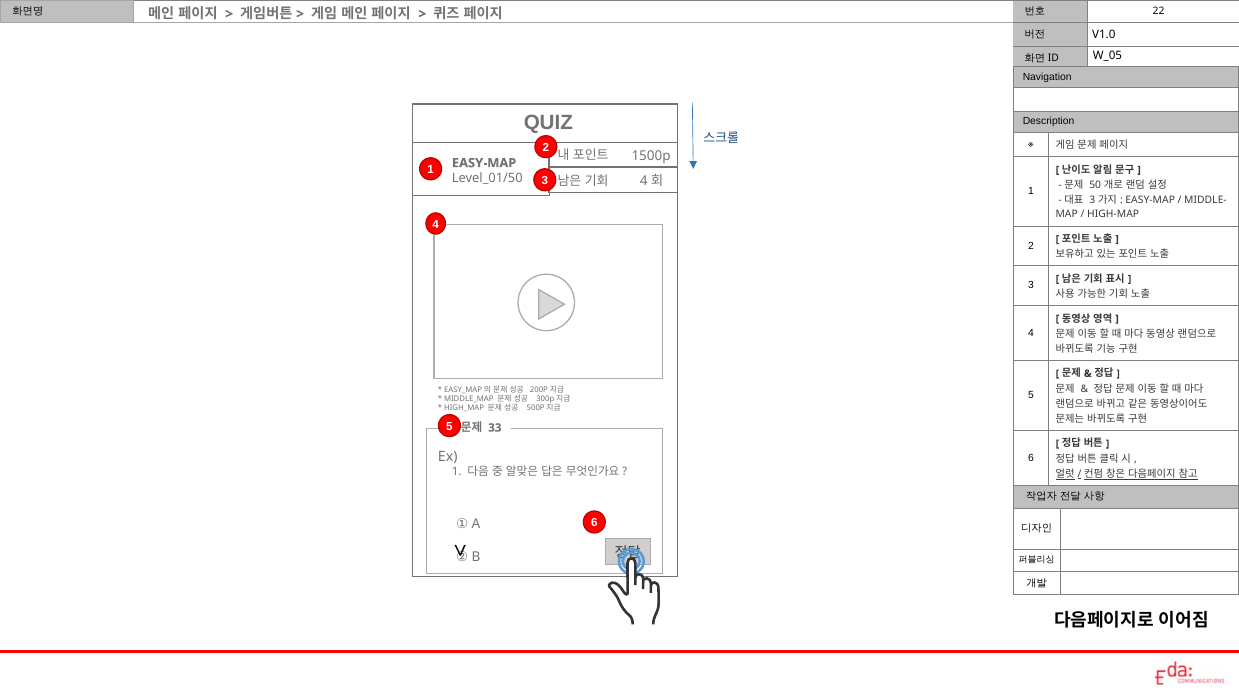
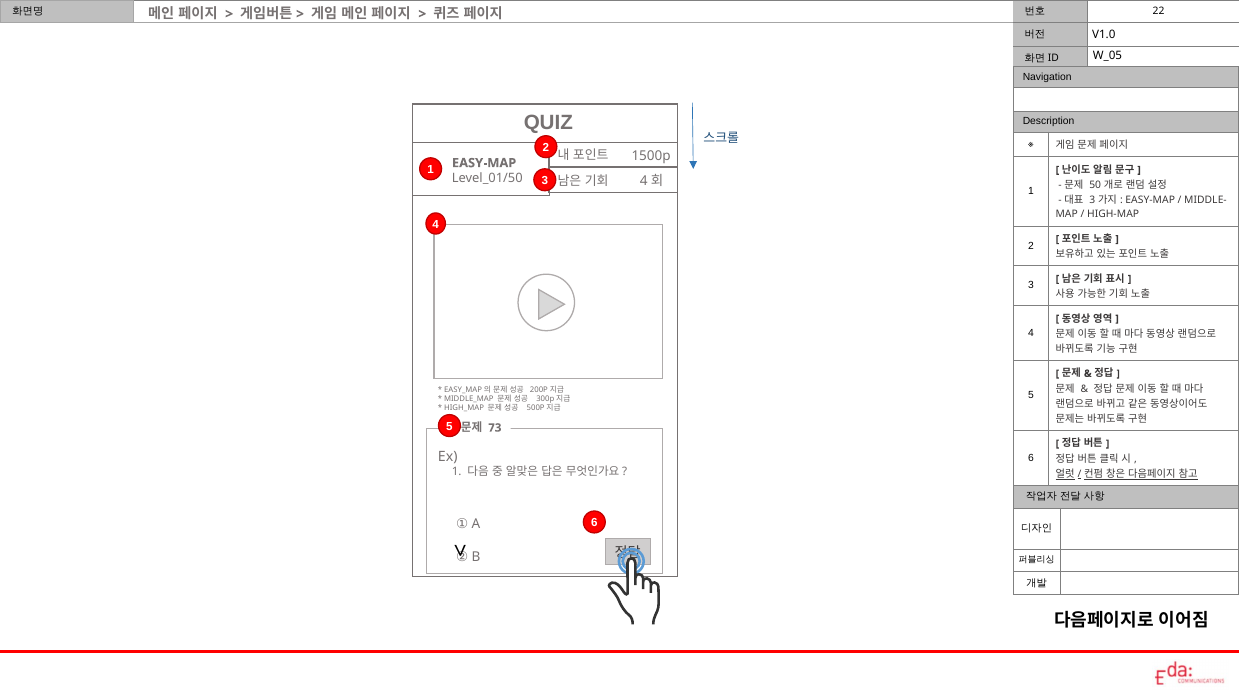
33: 33 -> 73
